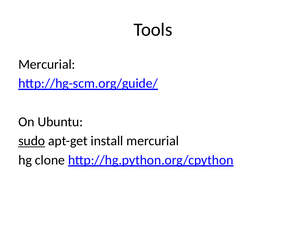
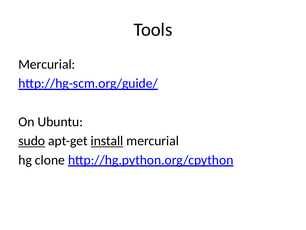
install underline: none -> present
